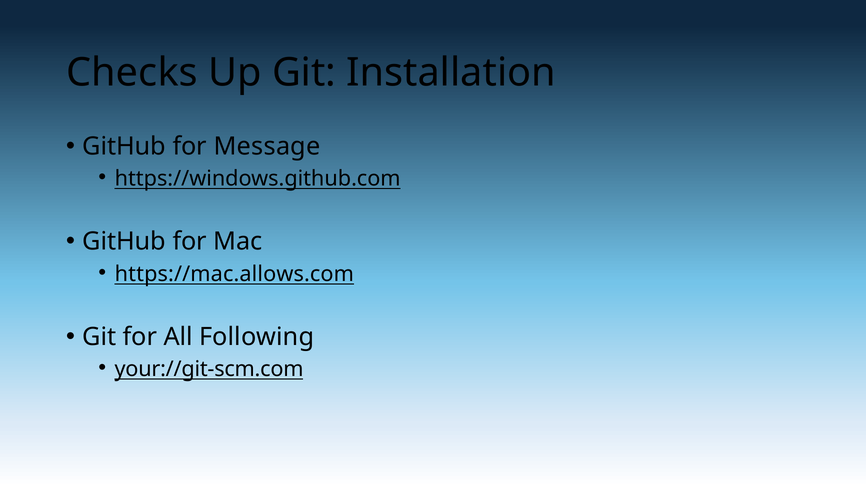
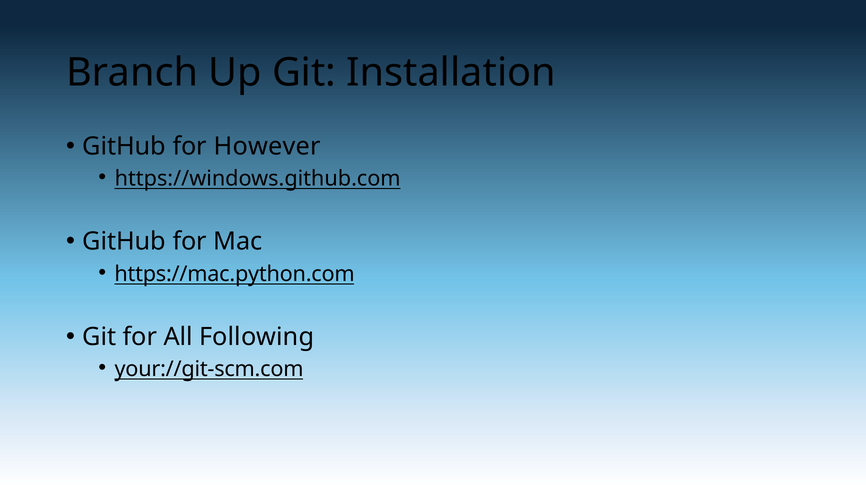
Checks: Checks -> Branch
Message: Message -> However
https://mac.allows.com: https://mac.allows.com -> https://mac.python.com
